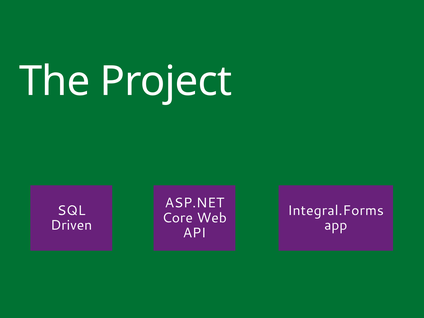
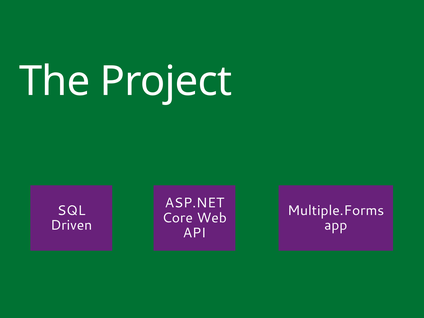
Integral.Forms: Integral.Forms -> Multiple.Forms
